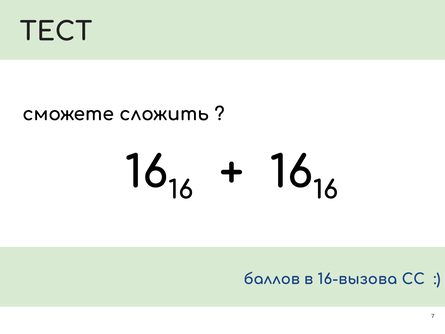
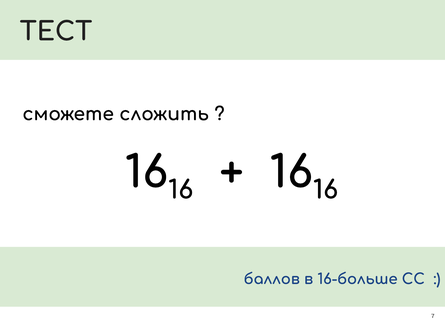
16-вызова: 16-вызова -> 16-больше
